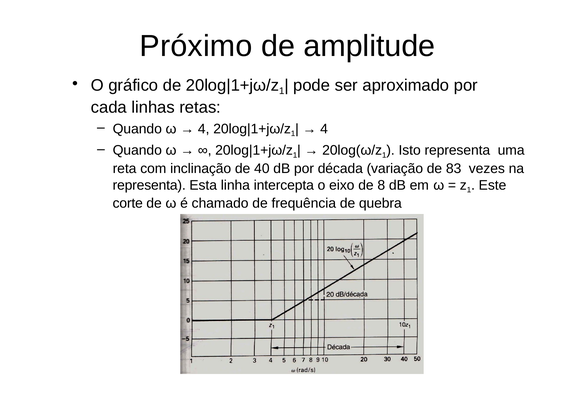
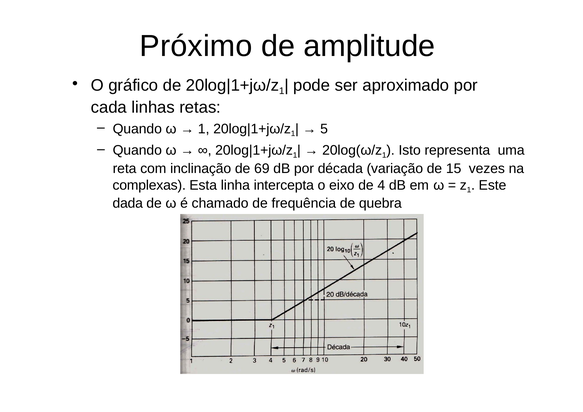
4 at (204, 129): 4 -> 1
4 at (324, 129): 4 -> 5
40: 40 -> 69
83: 83 -> 15
representa at (149, 185): representa -> complexas
8: 8 -> 4
corte: corte -> dada
